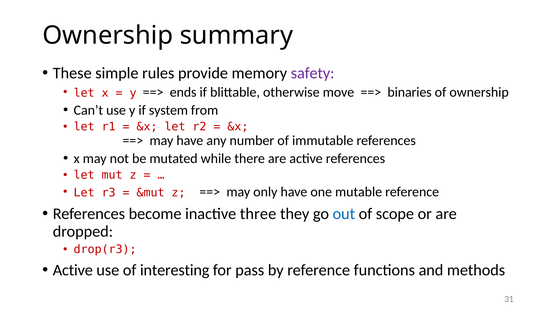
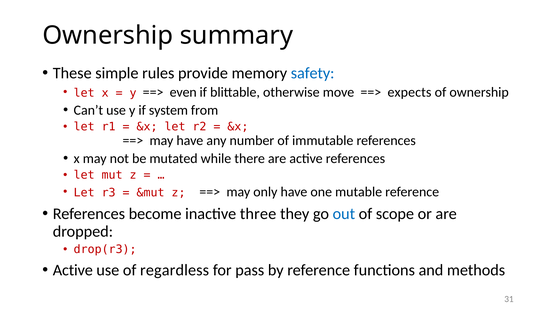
safety colour: purple -> blue
ends: ends -> even
binaries: binaries -> expects
interesting: interesting -> regardless
